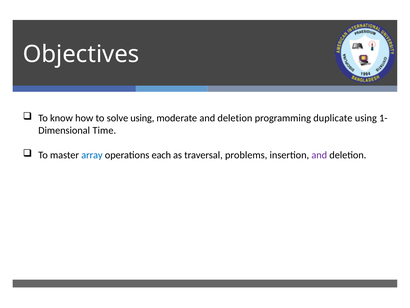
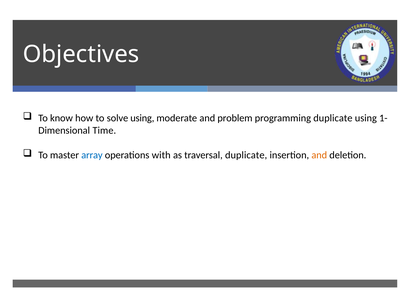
moderate and deletion: deletion -> problem
each: each -> with
traversal problems: problems -> duplicate
and at (319, 155) colour: purple -> orange
